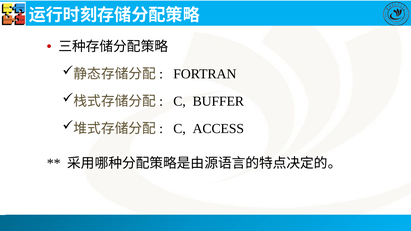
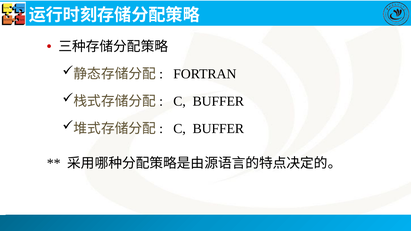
ACCESS at (218, 129): ACCESS -> BUFFER
